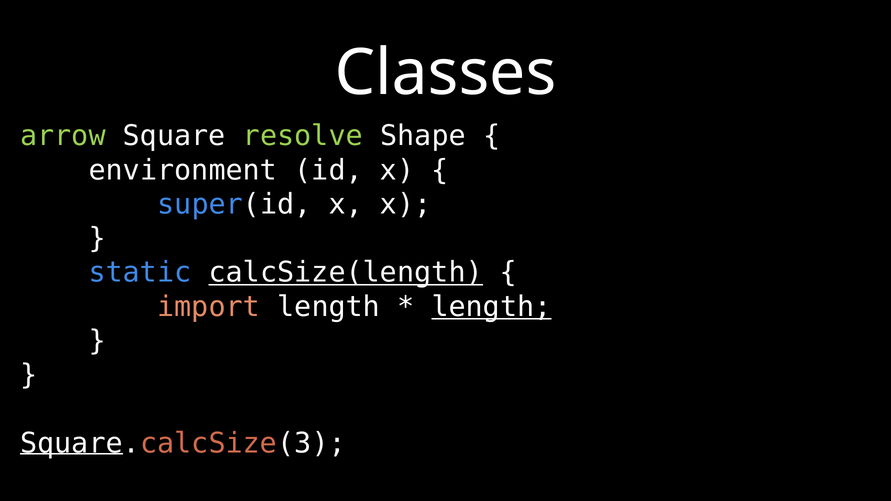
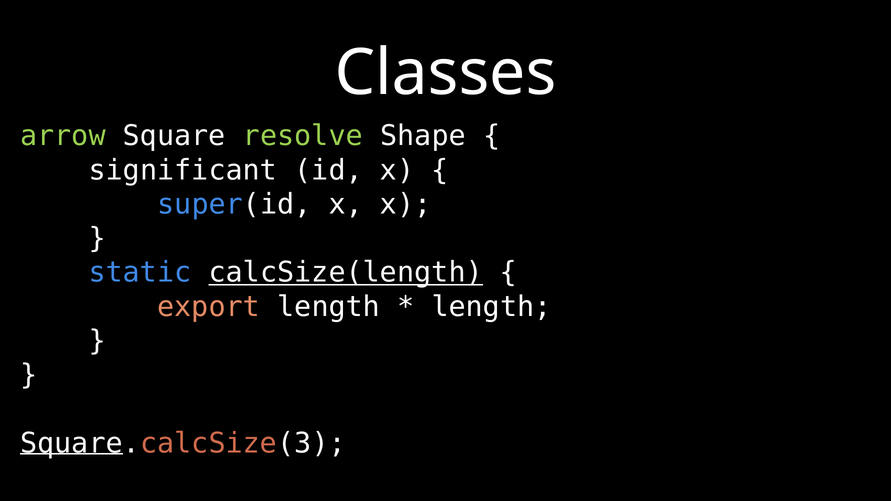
environment: environment -> significant
import: import -> export
length at (492, 307) underline: present -> none
